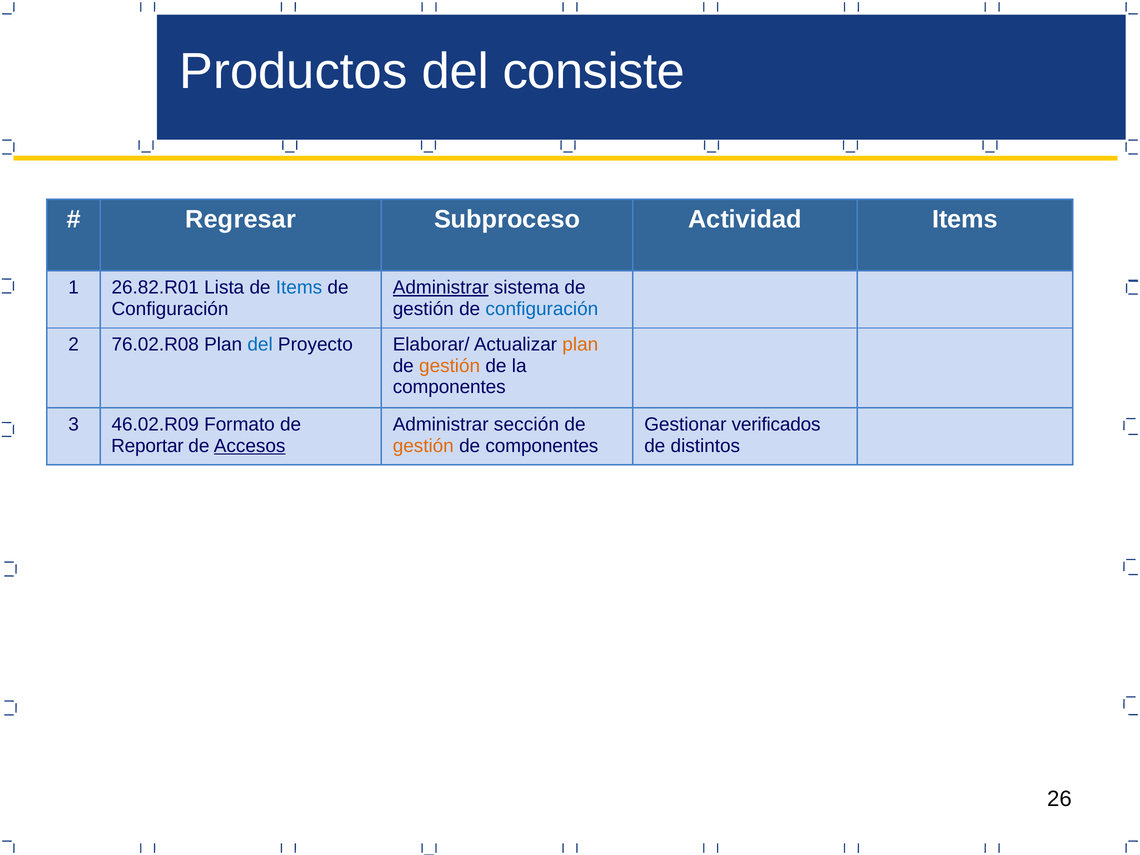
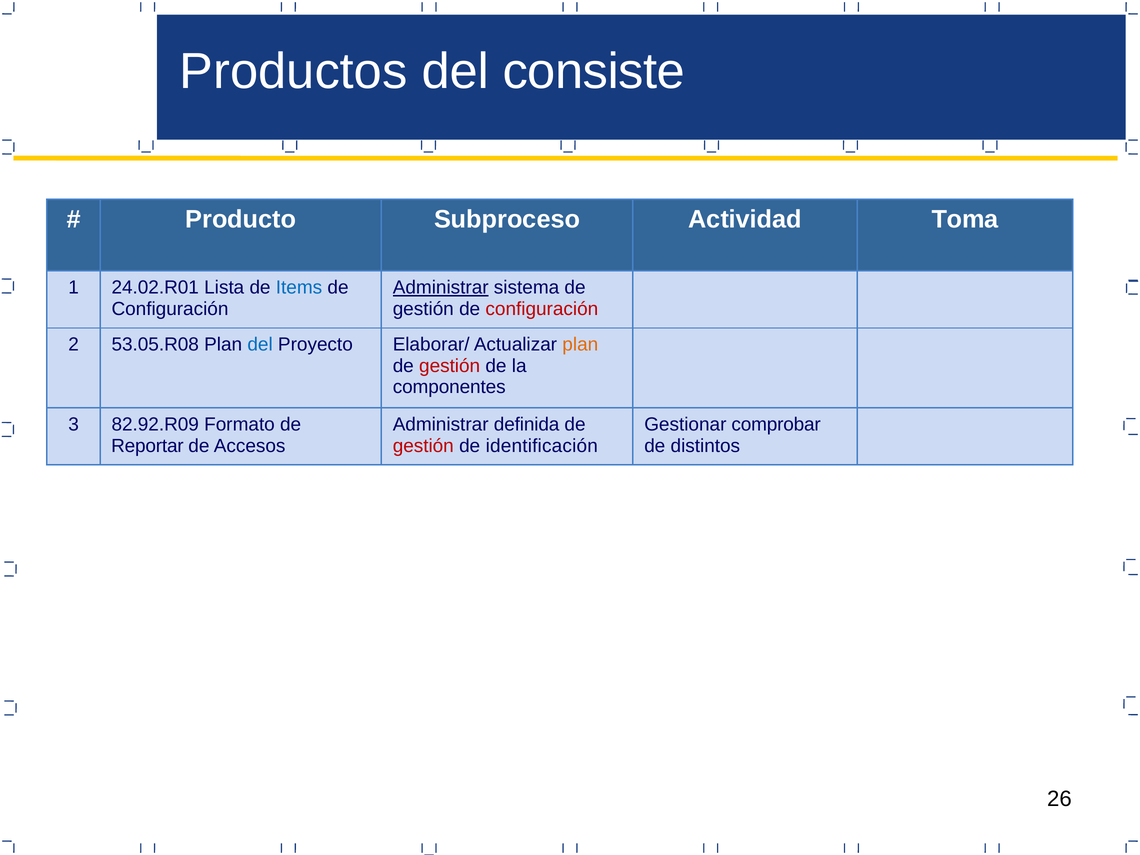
Regresar: Regresar -> Producto
Actividad Items: Items -> Toma
26.82.R01: 26.82.R01 -> 24.02.R01
configuración at (542, 309) colour: blue -> red
76.02.R08: 76.02.R08 -> 53.05.R08
gestión at (450, 366) colour: orange -> red
46.02.R09: 46.02.R09 -> 82.92.R09
sección: sección -> definida
verificados: verificados -> comprobar
Accesos underline: present -> none
gestión at (423, 446) colour: orange -> red
de componentes: componentes -> identificación
